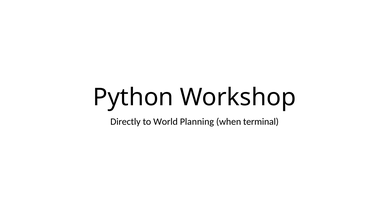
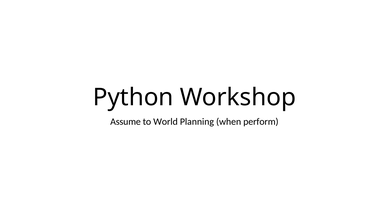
Directly: Directly -> Assume
terminal: terminal -> perform
